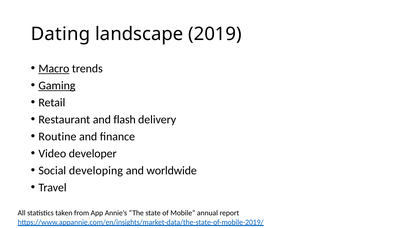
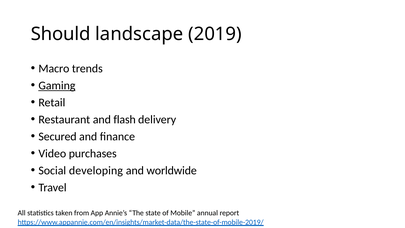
Dating: Dating -> Should
Macro underline: present -> none
Routine: Routine -> Secured
developer: developer -> purchases
